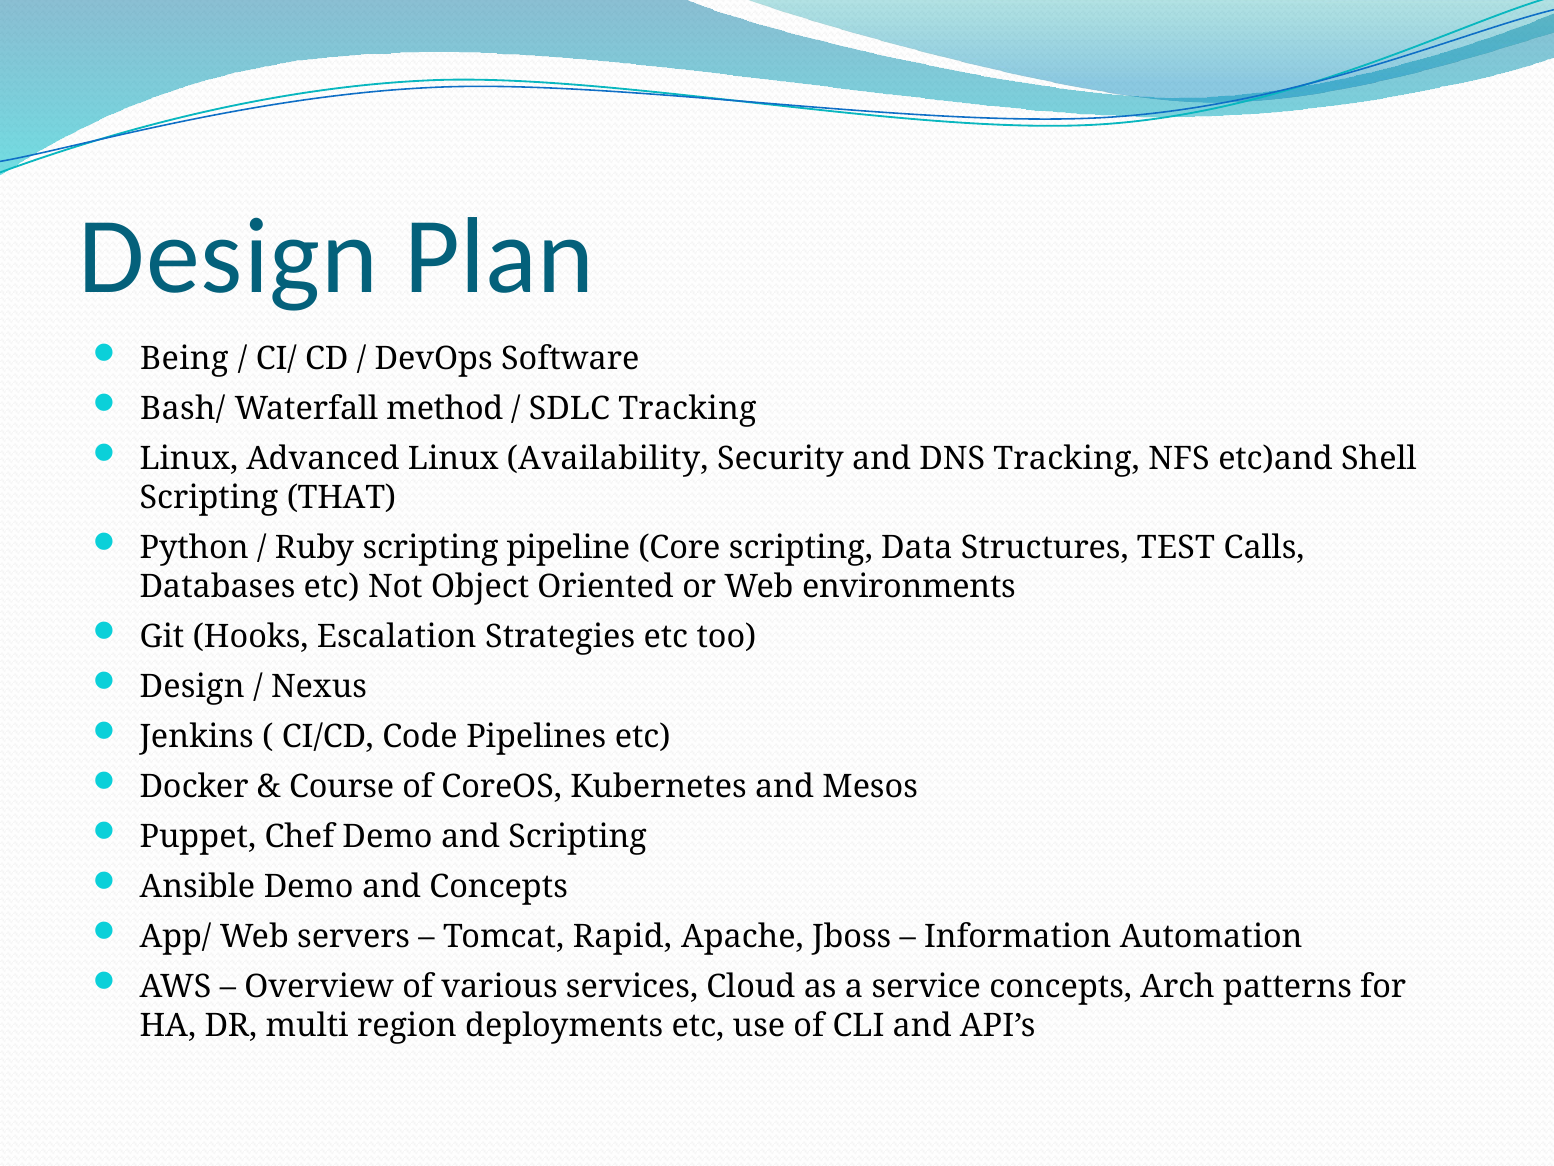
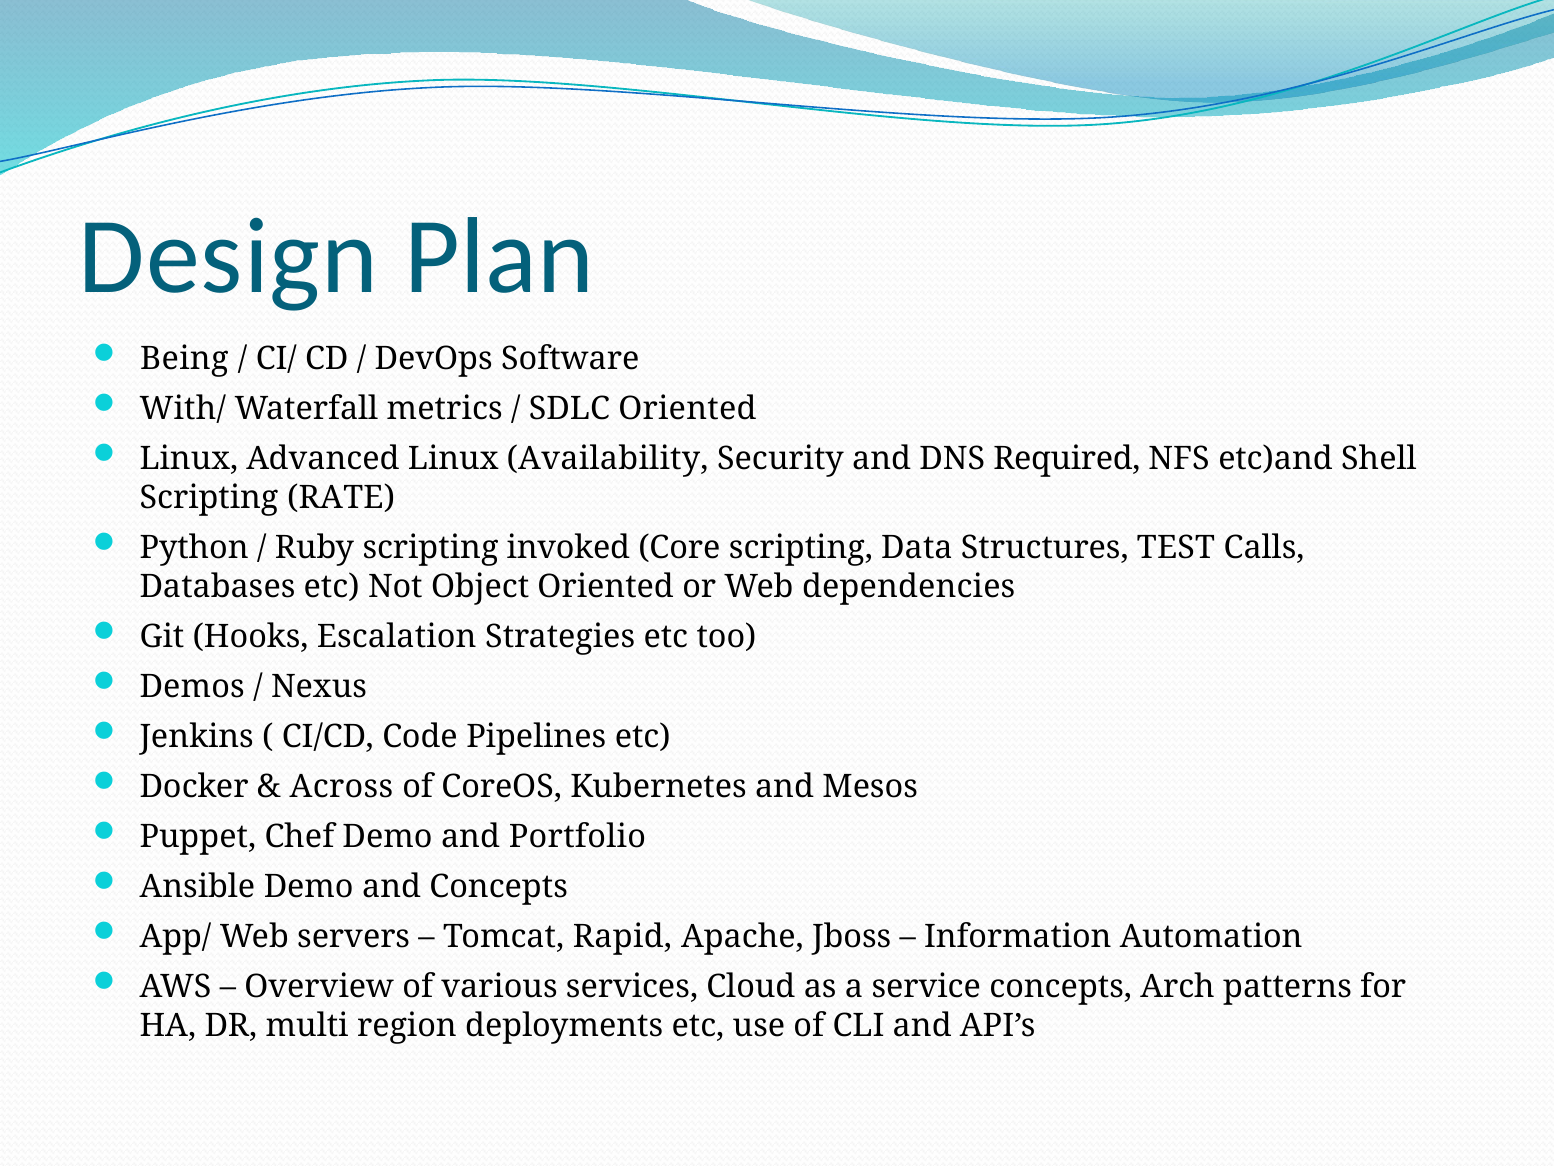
Bash/: Bash/ -> With/
method: method -> metrics
SDLC Tracking: Tracking -> Oriented
DNS Tracking: Tracking -> Required
THAT: THAT -> RATE
pipeline: pipeline -> invoked
environments: environments -> dependencies
Design at (192, 686): Design -> Demos
Course: Course -> Across
and Scripting: Scripting -> Portfolio
